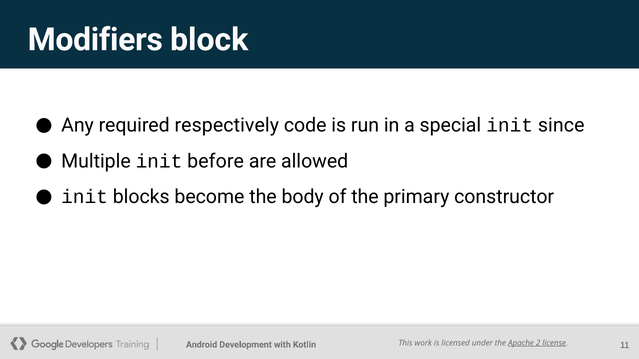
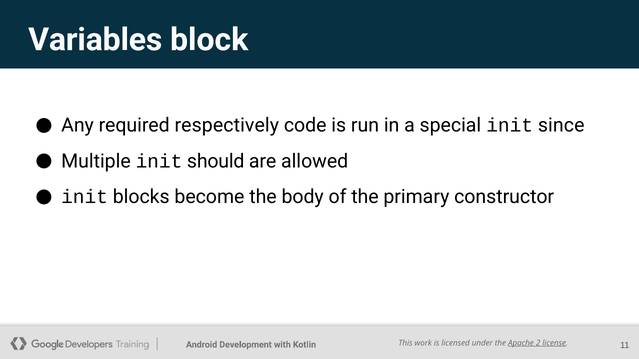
Modifiers: Modifiers -> Variables
before: before -> should
